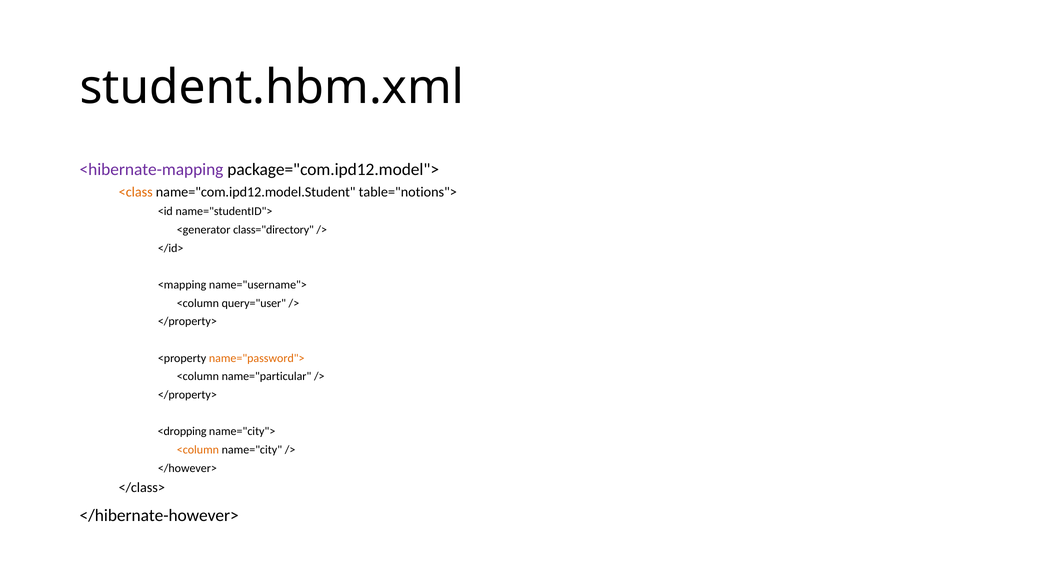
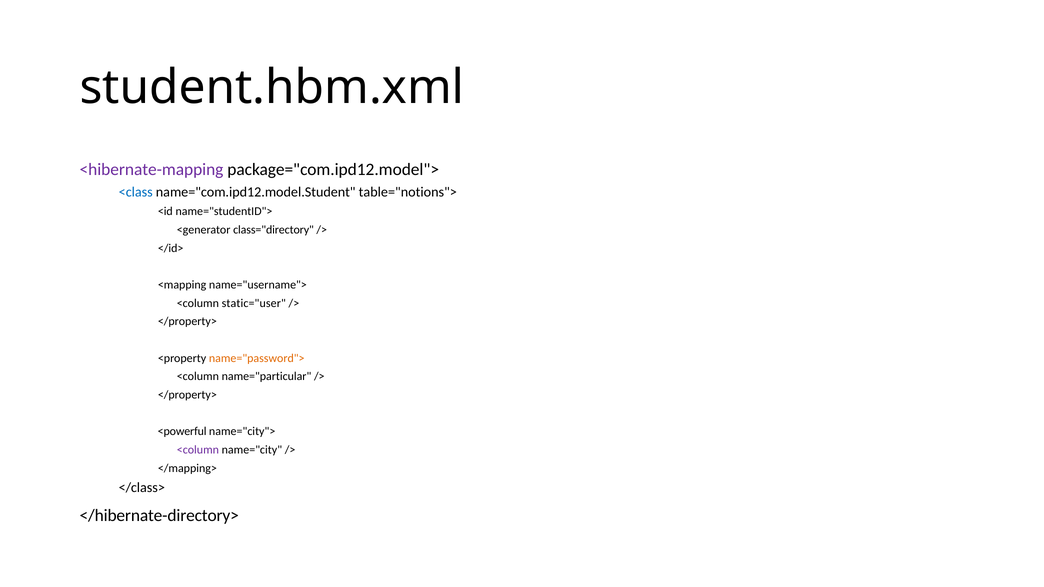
<class colour: orange -> blue
query="user: query="user -> static="user
<dropping: <dropping -> <powerful
<column at (198, 450) colour: orange -> purple
</however>: </however> -> </mapping>
</hibernate-however>: </hibernate-however> -> </hibernate-directory>
